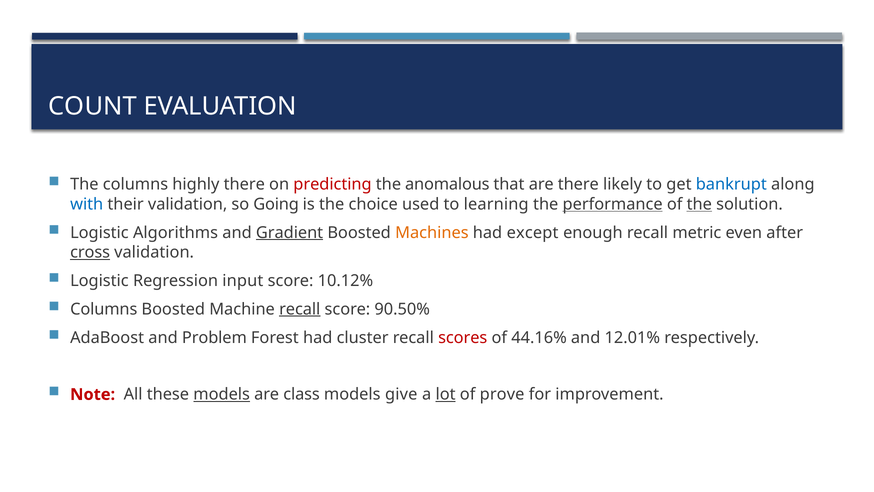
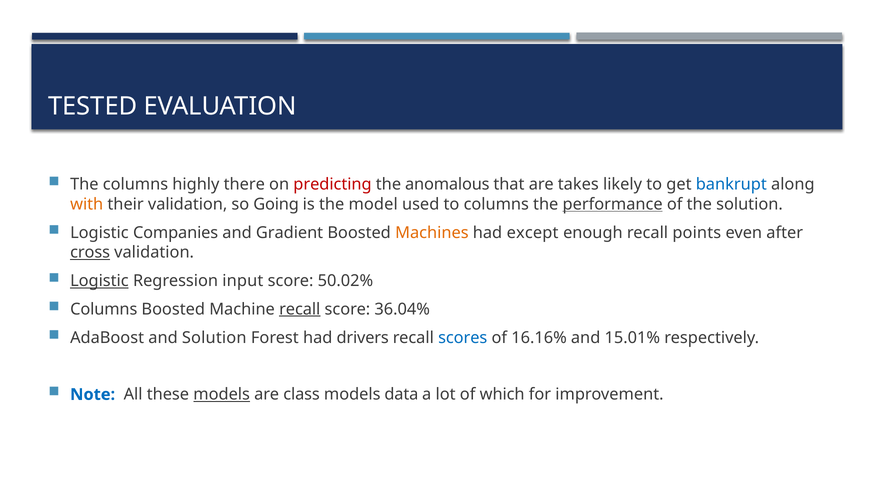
COUNT: COUNT -> TESTED
are there: there -> takes
with colour: blue -> orange
choice: choice -> model
to learning: learning -> columns
the at (699, 204) underline: present -> none
Algorithms: Algorithms -> Companies
Gradient underline: present -> none
metric: metric -> points
Logistic at (99, 281) underline: none -> present
10.12%: 10.12% -> 50.02%
90.50%: 90.50% -> 36.04%
and Problem: Problem -> Solution
cluster: cluster -> drivers
scores colour: red -> blue
44.16%: 44.16% -> 16.16%
12.01%: 12.01% -> 15.01%
Note colour: red -> blue
give: give -> data
lot underline: present -> none
prove: prove -> which
